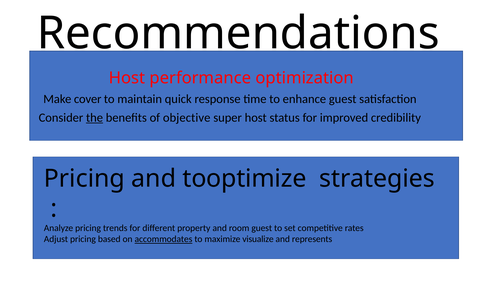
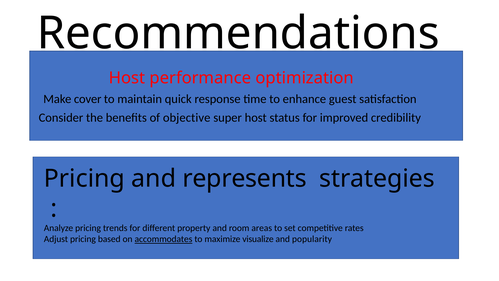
the underline: present -> none
tooptimize: tooptimize -> represents
room guest: guest -> areas
represents: represents -> popularity
